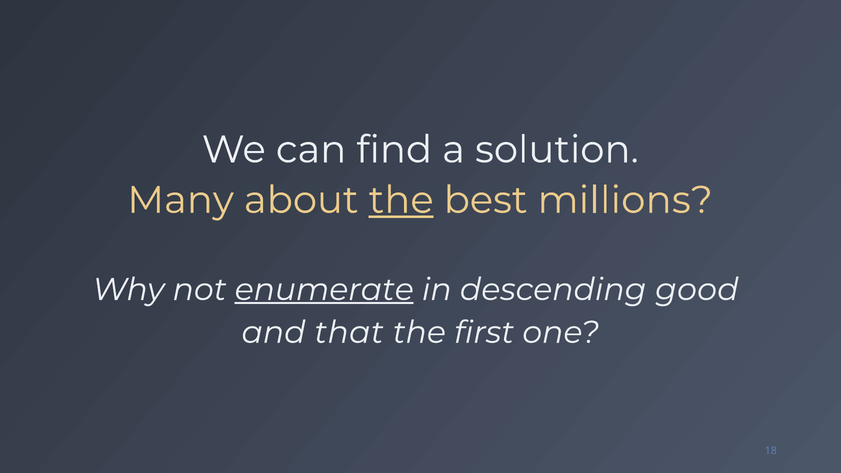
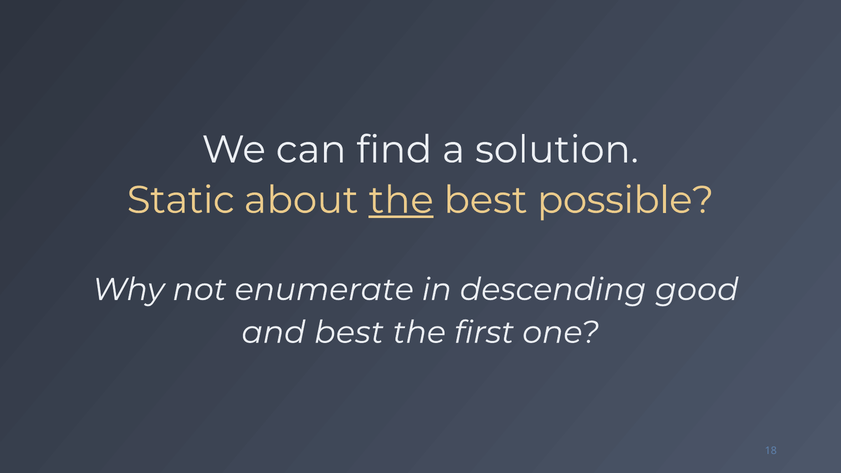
Many: Many -> Static
millions: millions -> possible
enumerate underline: present -> none
and that: that -> best
